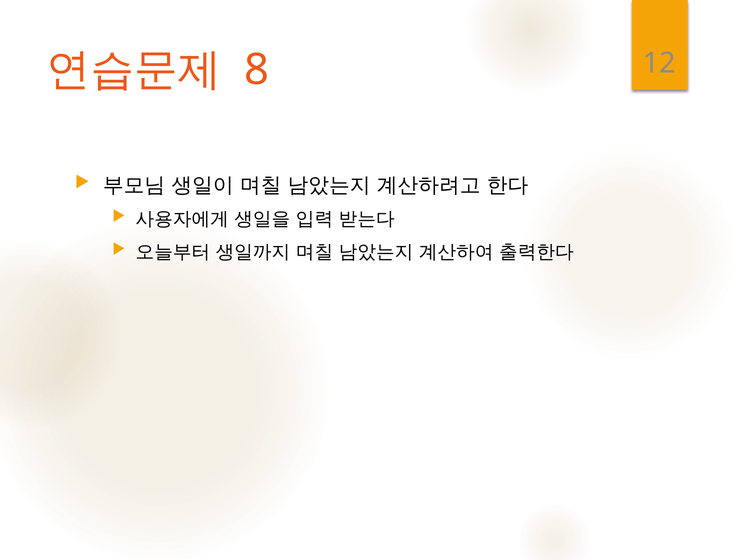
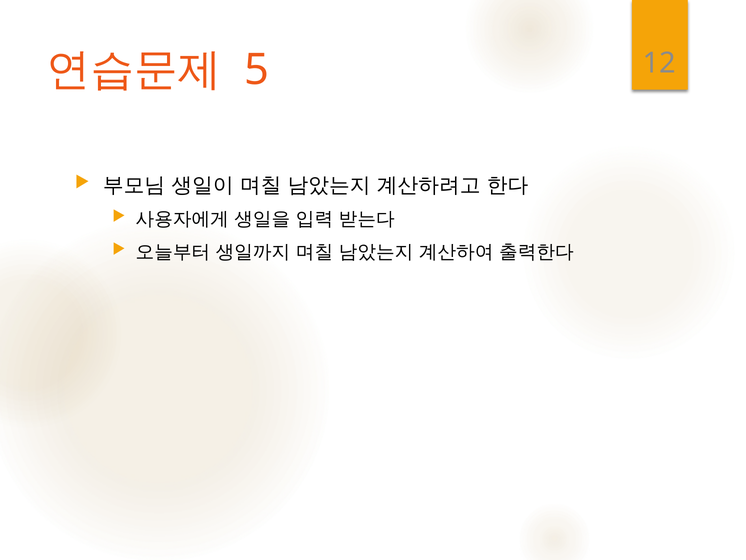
8: 8 -> 5
